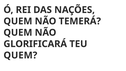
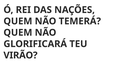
QUEM at (20, 55): QUEM -> VIRÃO
